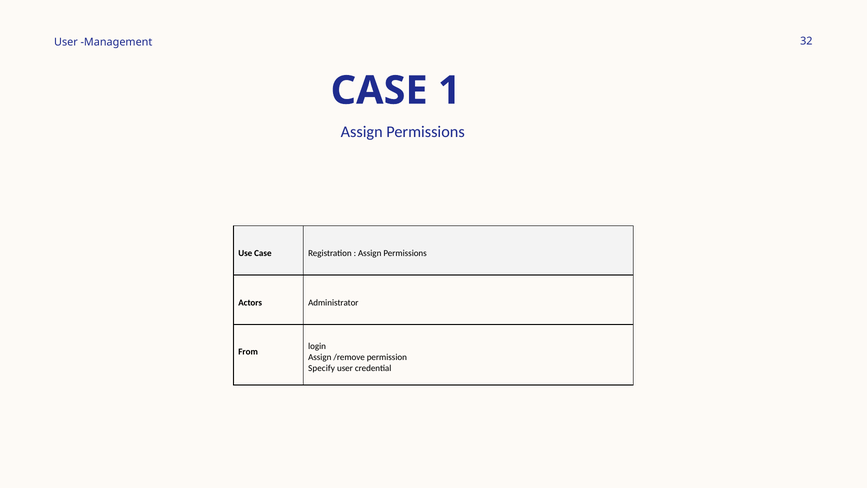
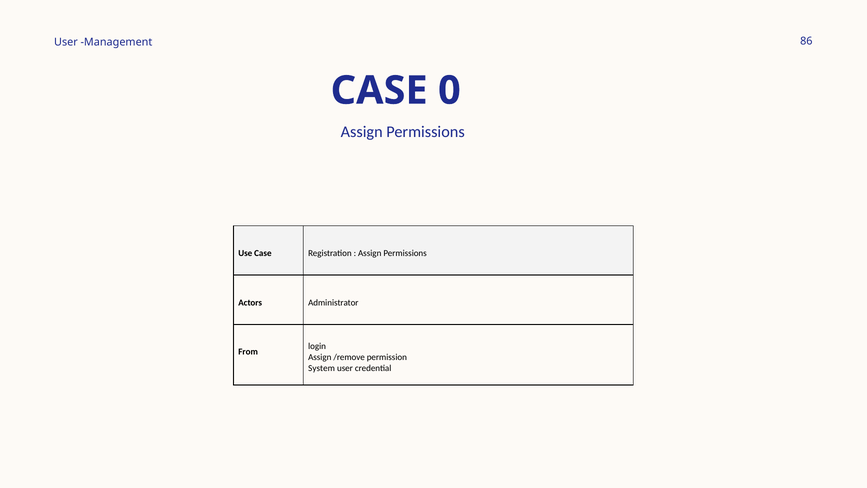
32: 32 -> 86
1: 1 -> 0
Specify: Specify -> System
